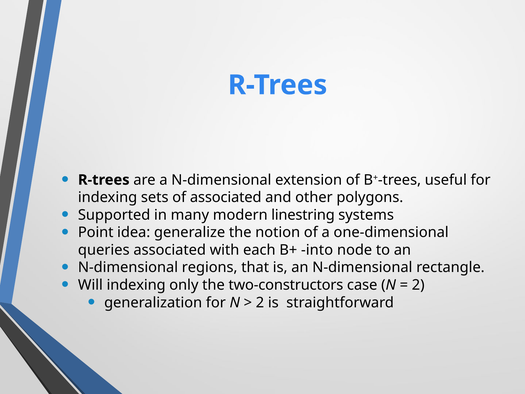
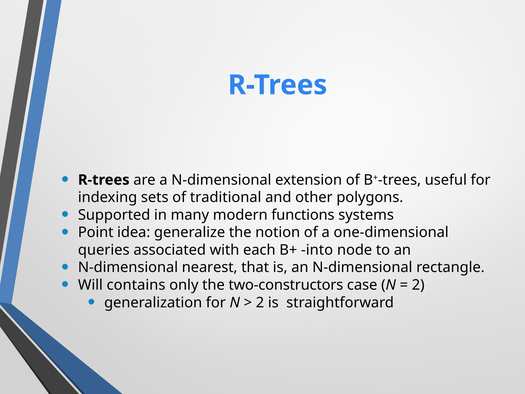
of associated: associated -> traditional
linestring: linestring -> functions
regions: regions -> nearest
Will indexing: indexing -> contains
